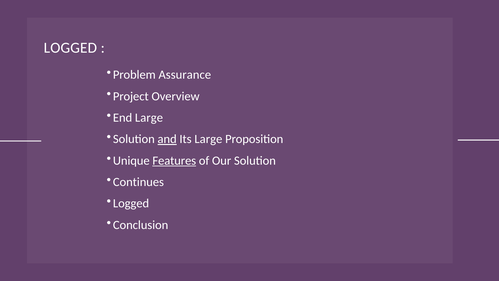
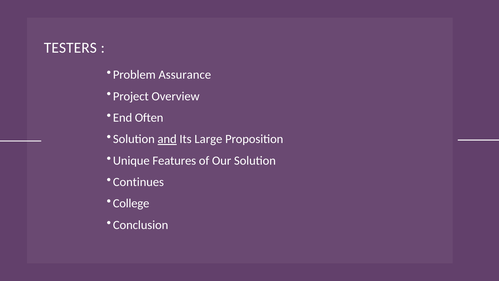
LOGGED at (70, 48): LOGGED -> TESTERS
End Large: Large -> Often
Features underline: present -> none
Logged at (131, 203): Logged -> College
